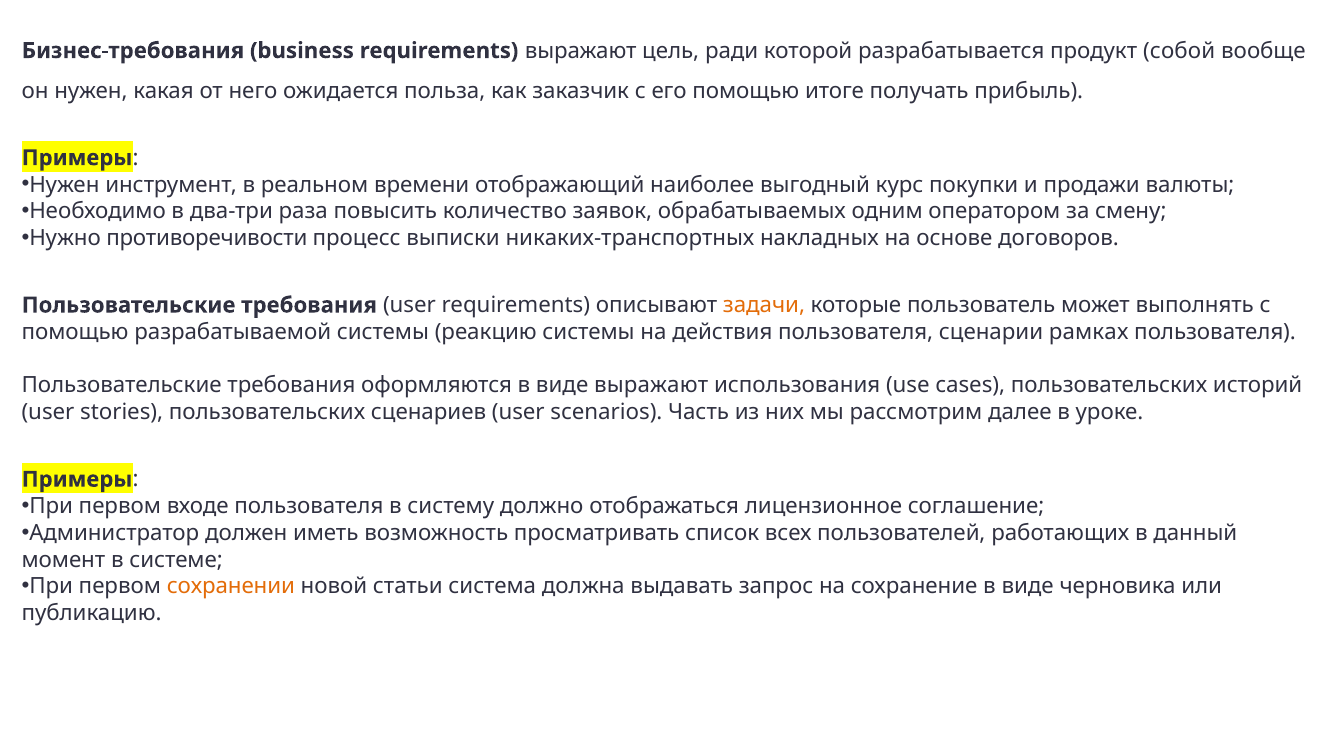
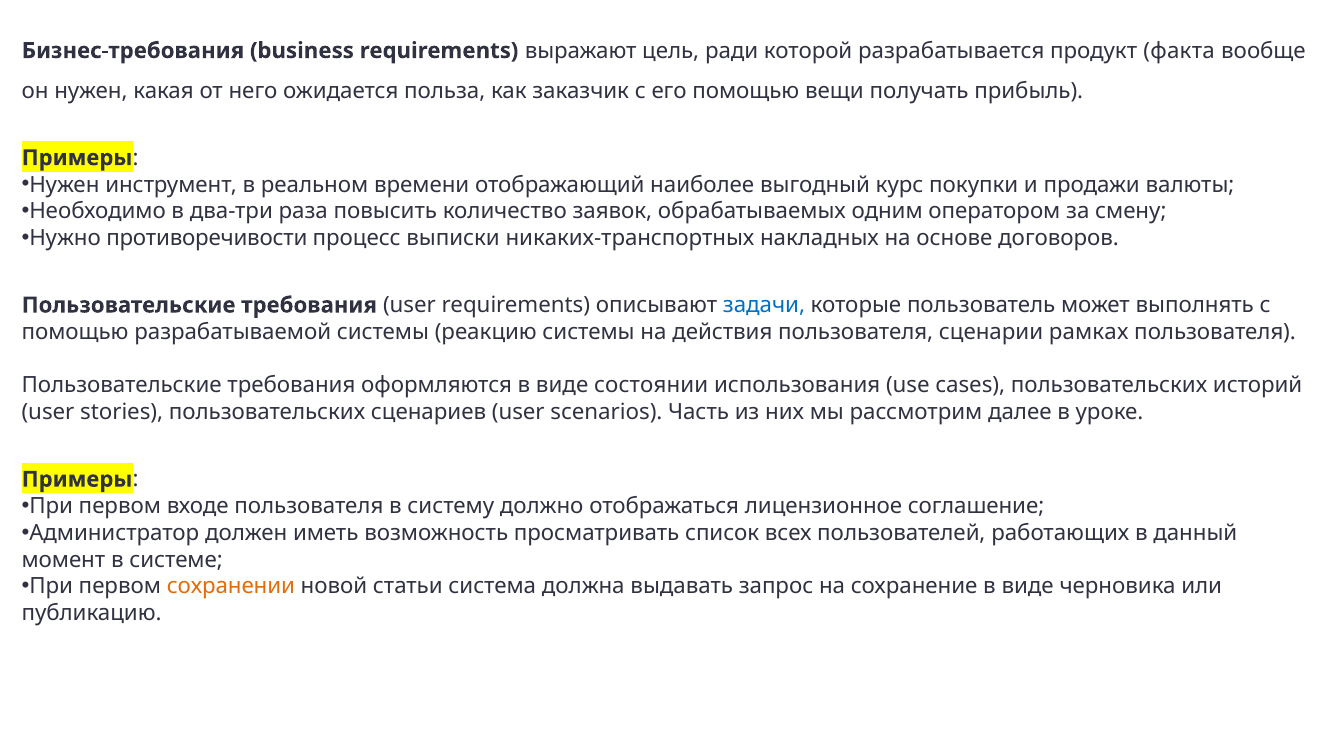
собой: собой -> факта
итоге: итоге -> вещи
задачи colour: orange -> blue
виде выражают: выражают -> состоянии
